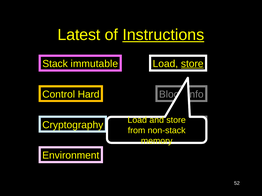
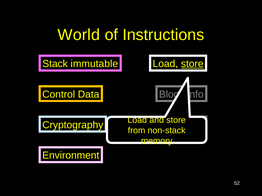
Latest: Latest -> World
Instructions underline: present -> none
Hard: Hard -> Data
